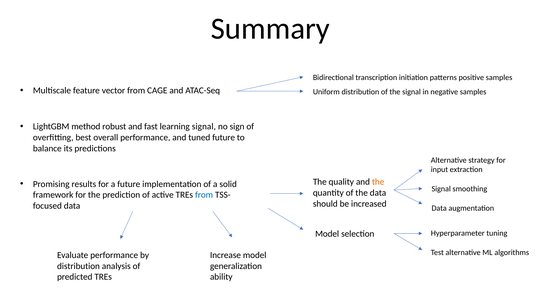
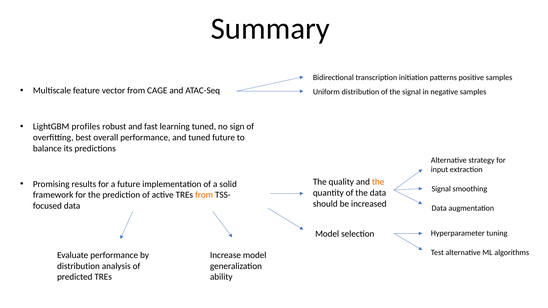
method: method -> profiles
learning signal: signal -> tuned
from at (204, 195) colour: blue -> orange
